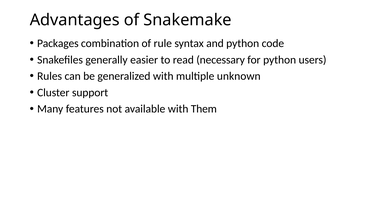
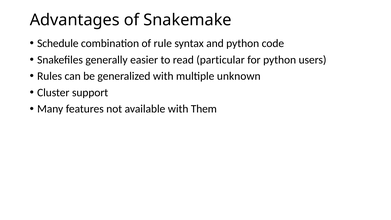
Packages: Packages -> Schedule
necessary: necessary -> particular
